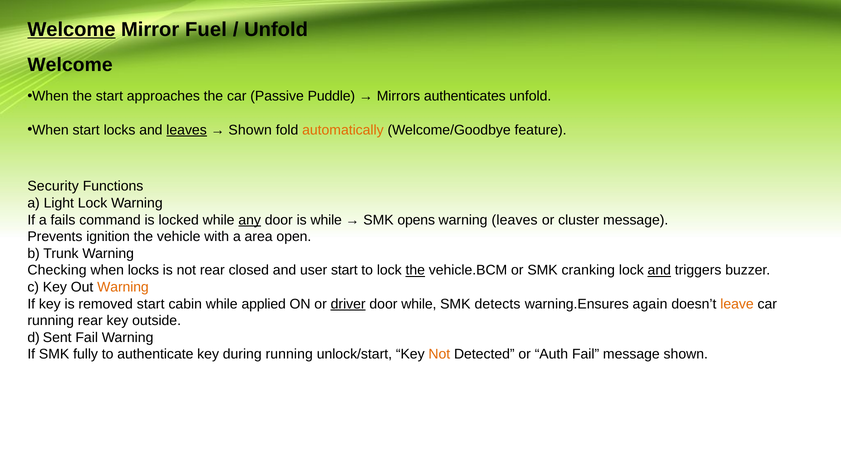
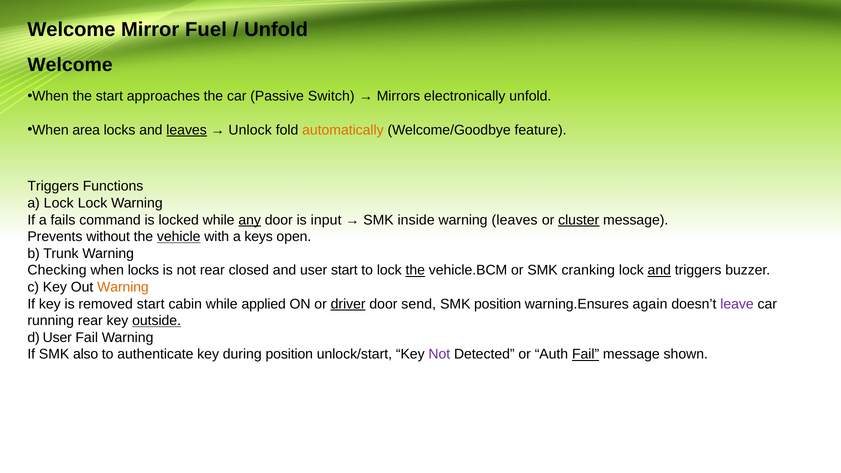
Welcome at (71, 29) underline: present -> none
Puddle: Puddle -> Switch
authenticates: authenticates -> electronically
When start: start -> area
Shown at (250, 130): Shown -> Unlock
Security at (53, 186): Security -> Triggers
a Light: Light -> Lock
is while: while -> input
opens: opens -> inside
cluster underline: none -> present
ignition: ignition -> without
vehicle underline: none -> present
area: area -> keys
door while: while -> send
SMK detects: detects -> position
leave colour: orange -> purple
outside underline: none -> present
d Sent: Sent -> User
fully: fully -> also
during running: running -> position
Not at (439, 354) colour: orange -> purple
Fail at (586, 354) underline: none -> present
